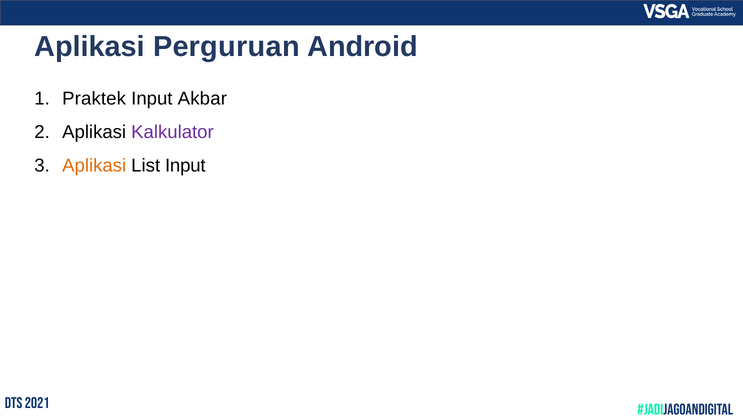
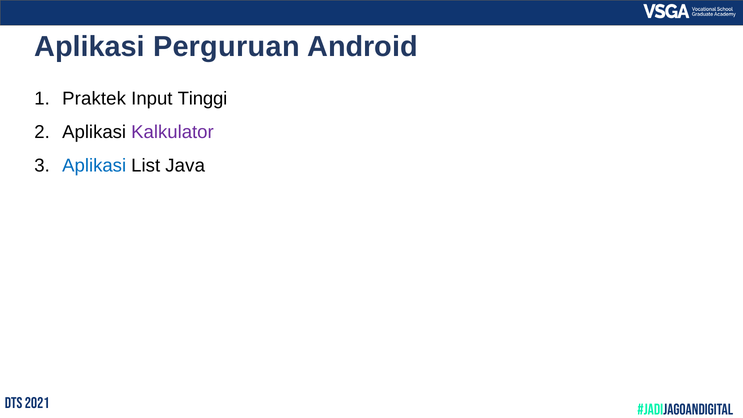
Akbar: Akbar -> Tinggi
Aplikasi at (94, 165) colour: orange -> blue
List Input: Input -> Java
